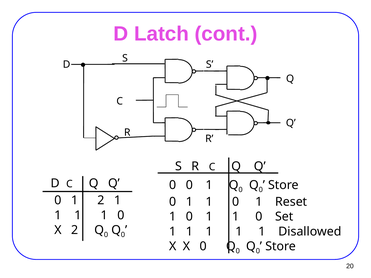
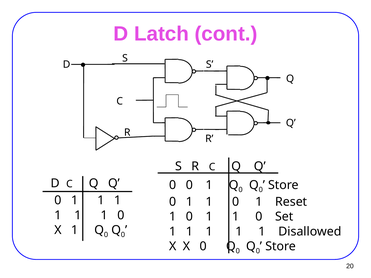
2 at (101, 201): 2 -> 1
X 2: 2 -> 1
